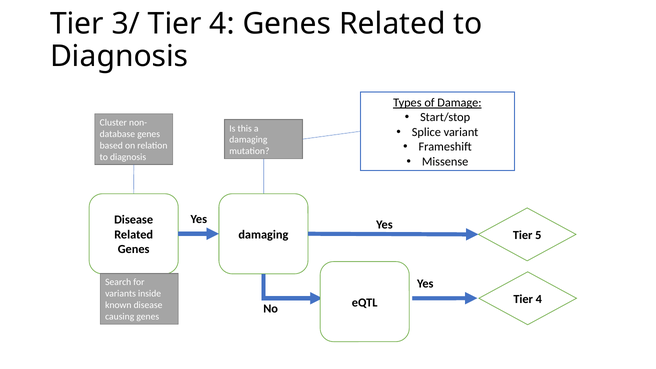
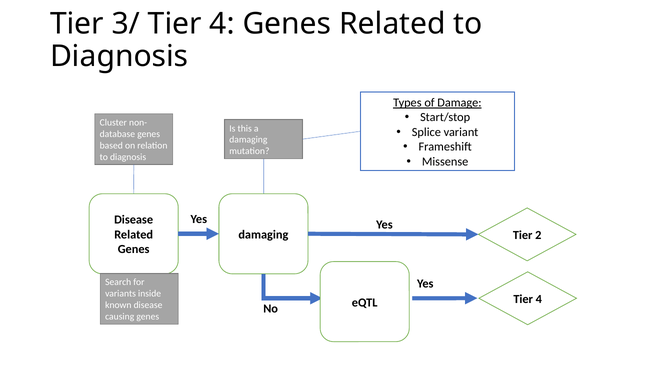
5: 5 -> 2
